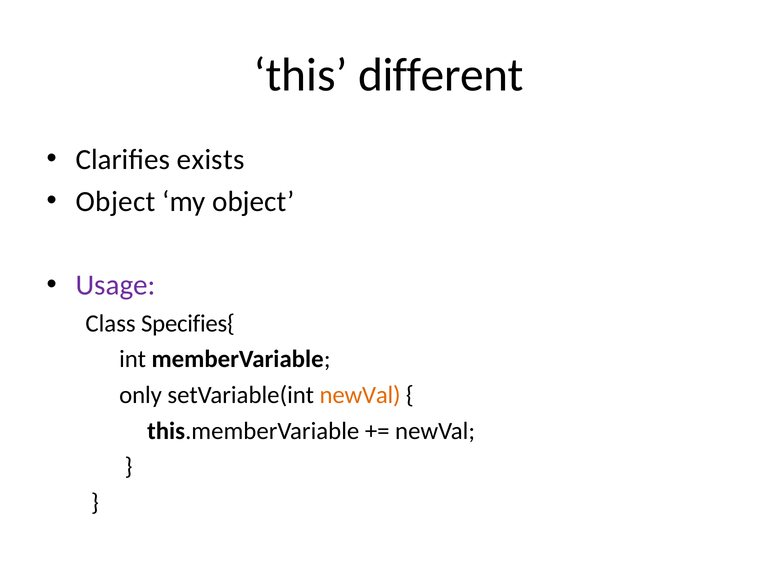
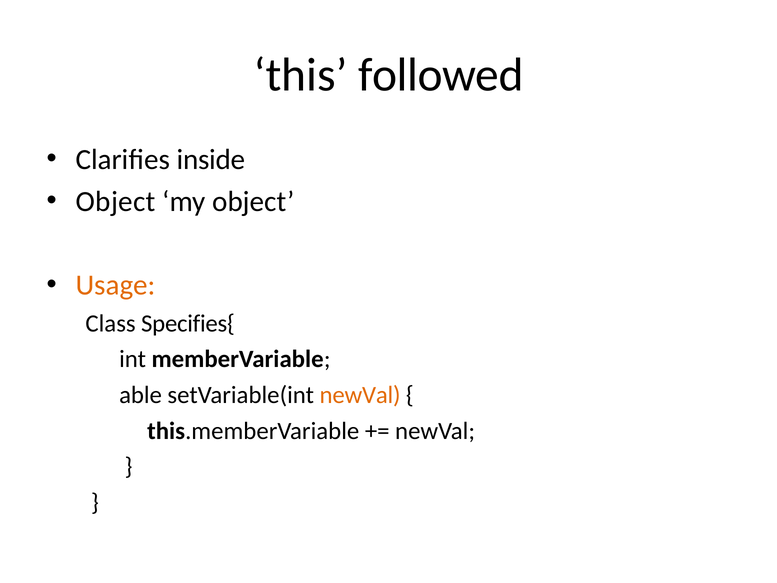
different: different -> followed
exists: exists -> inside
Usage colour: purple -> orange
only: only -> able
